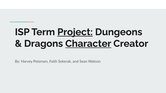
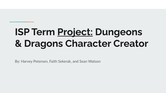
Character underline: present -> none
